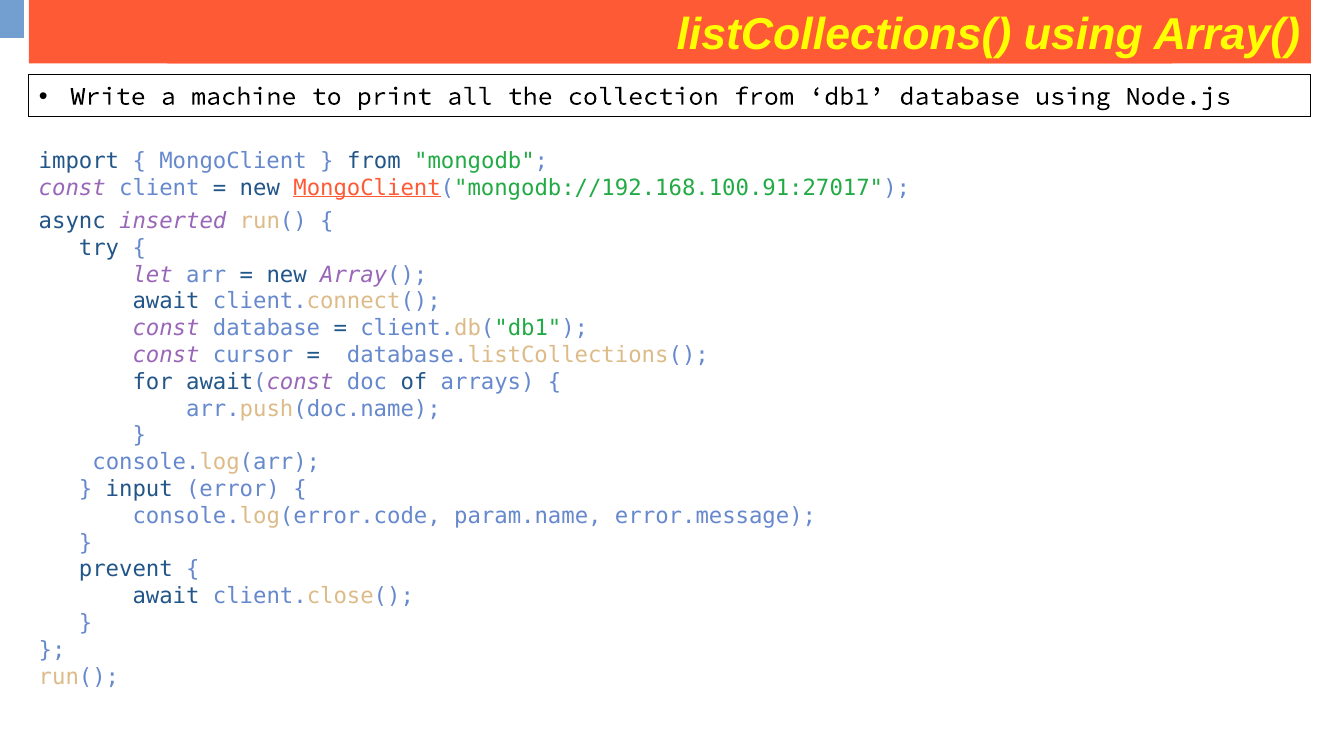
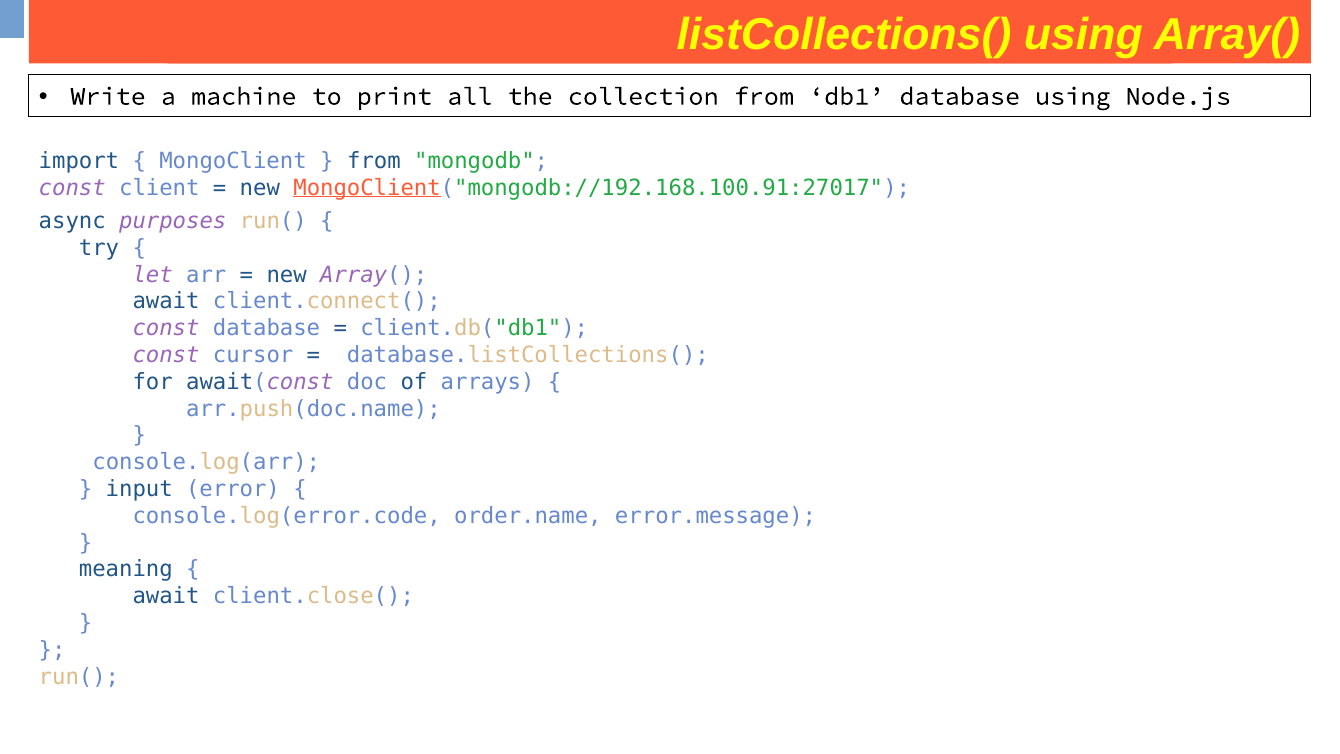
inserted: inserted -> purposes
param.name: param.name -> order.name
prevent: prevent -> meaning
